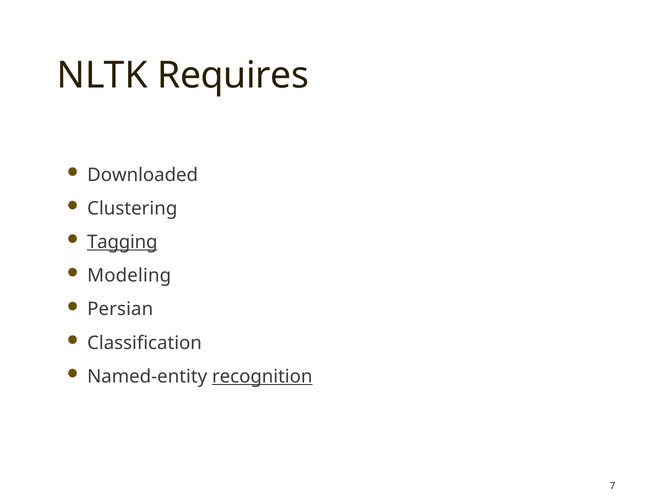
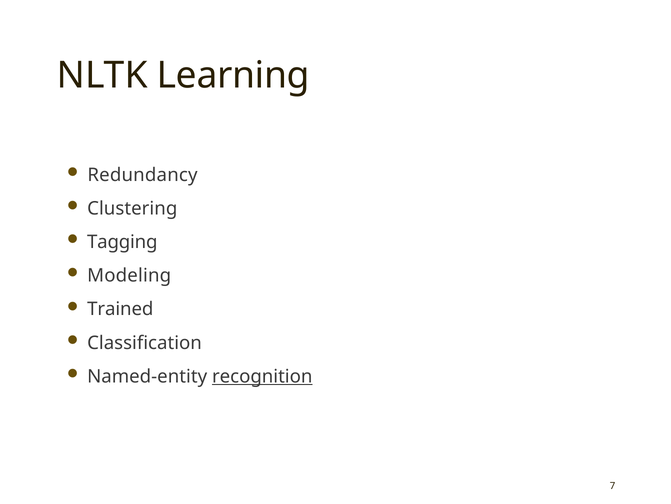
Requires: Requires -> Learning
Downloaded: Downloaded -> Redundancy
Tagging underline: present -> none
Persian: Persian -> Trained
